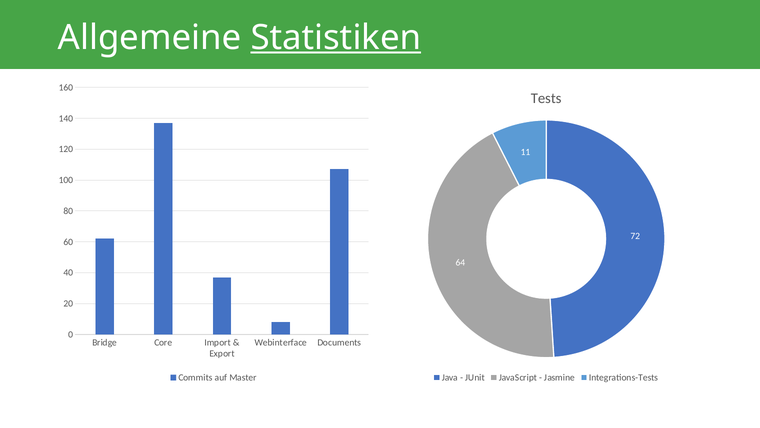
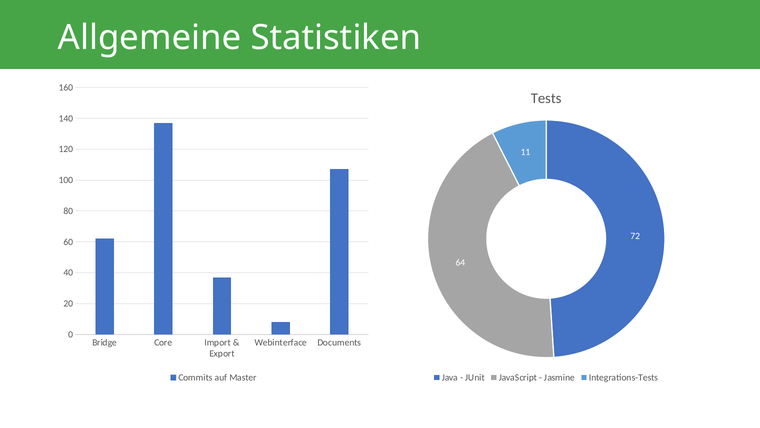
Statistiken underline: present -> none
